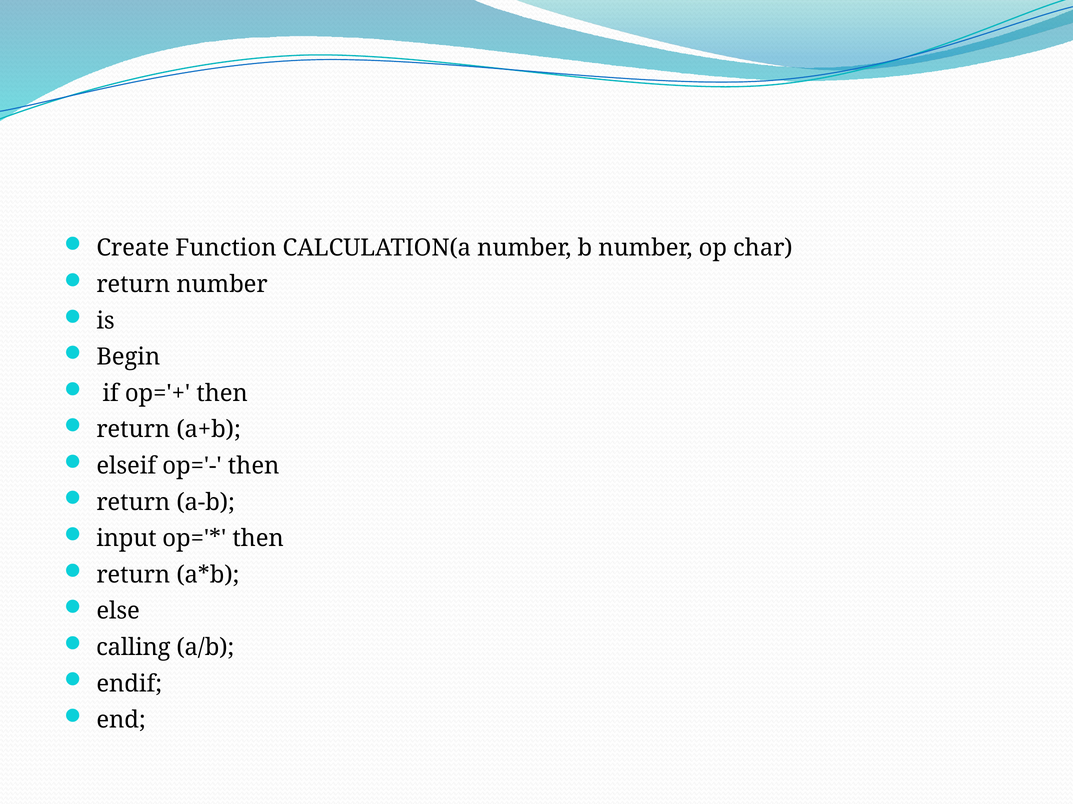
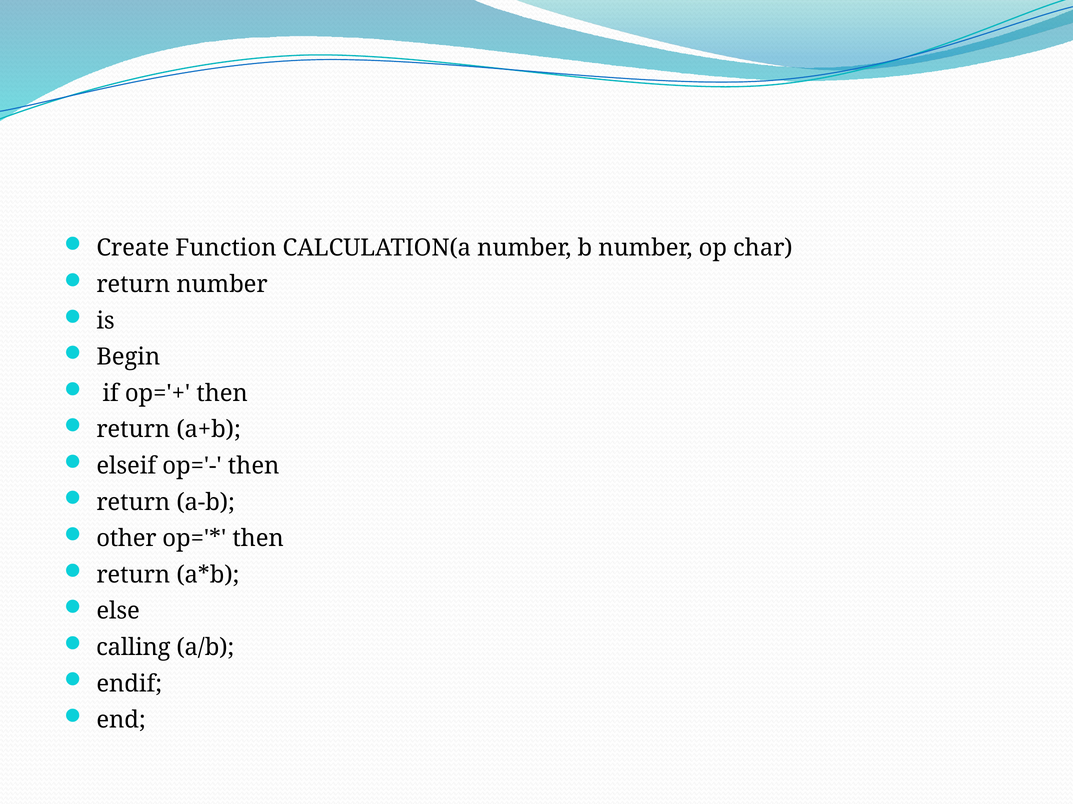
input: input -> other
